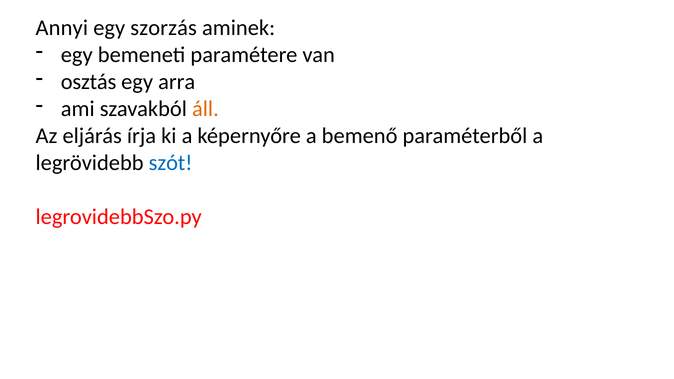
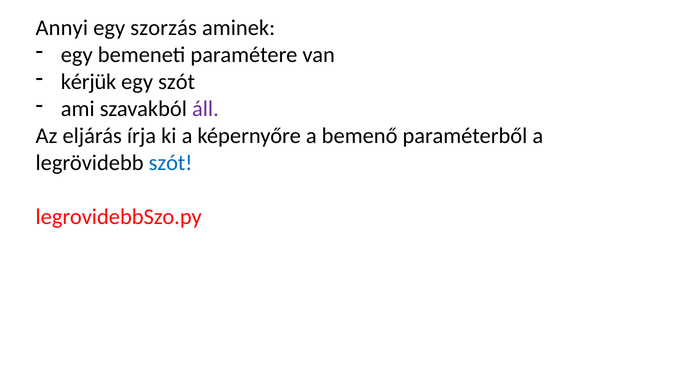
osztás: osztás -> kérjük
egy arra: arra -> szót
áll colour: orange -> purple
